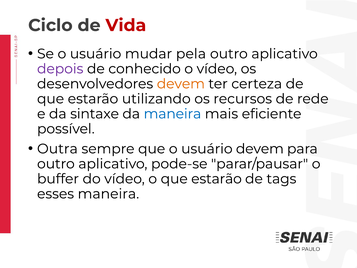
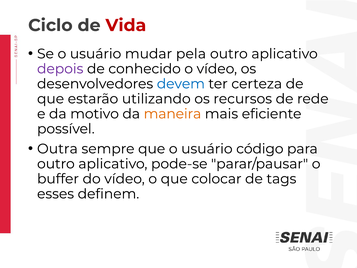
devem at (181, 84) colour: orange -> blue
sintaxe: sintaxe -> motivo
maneira at (172, 114) colour: blue -> orange
usuário devem: devem -> código
o que estarão: estarão -> colocar
esses maneira: maneira -> definem
